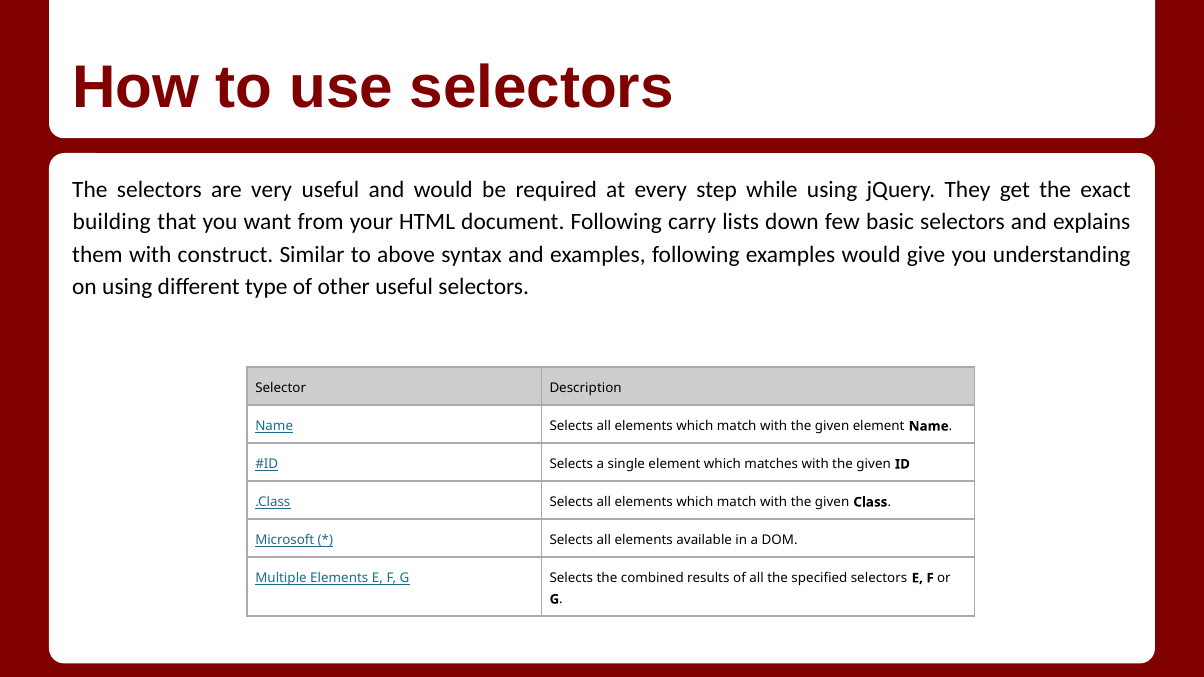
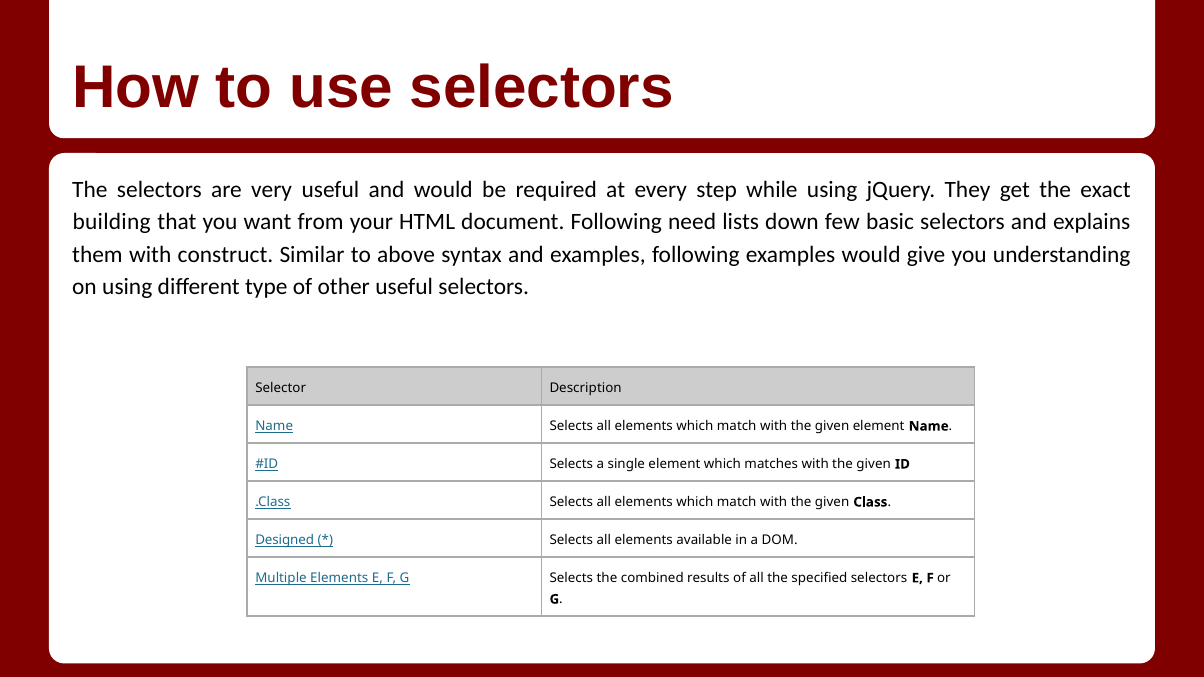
carry: carry -> need
Microsoft: Microsoft -> Designed
